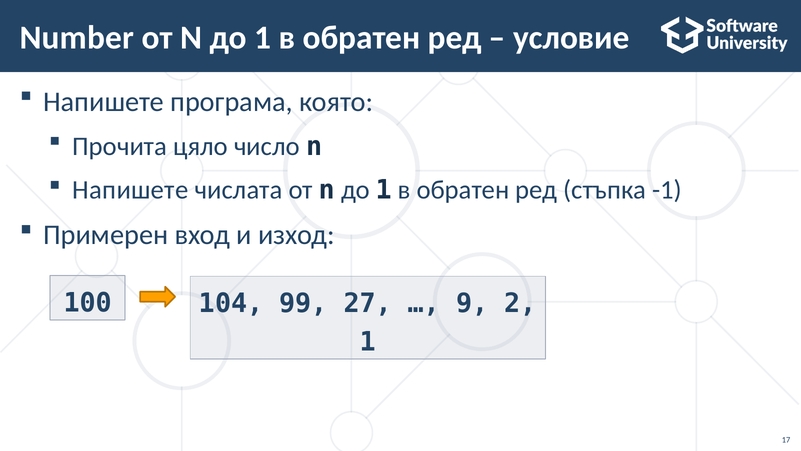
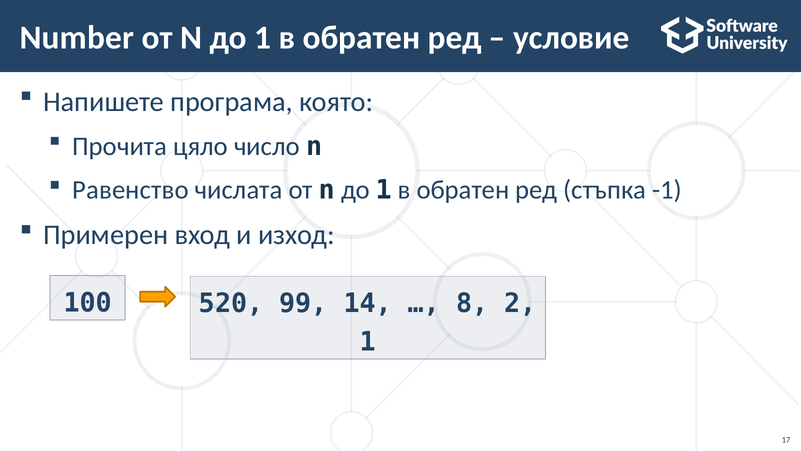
Напишете at (130, 190): Напишете -> Равенство
104: 104 -> 520
27: 27 -> 14
9: 9 -> 8
